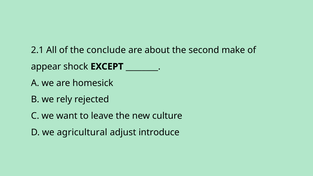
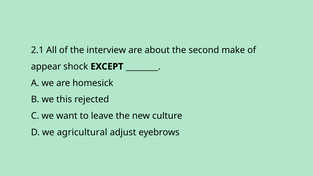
conclude: conclude -> interview
rely: rely -> this
introduce: introduce -> eyebrows
